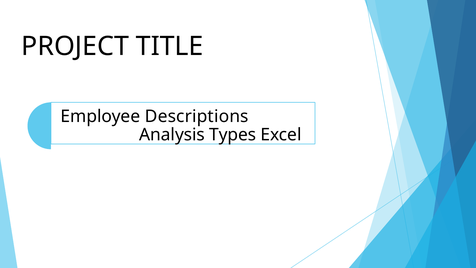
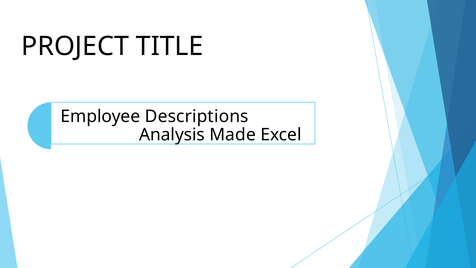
Types: Types -> Made
